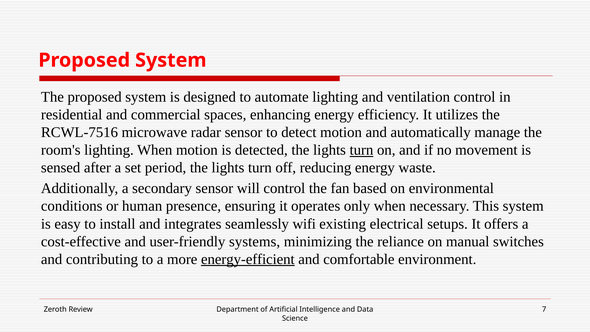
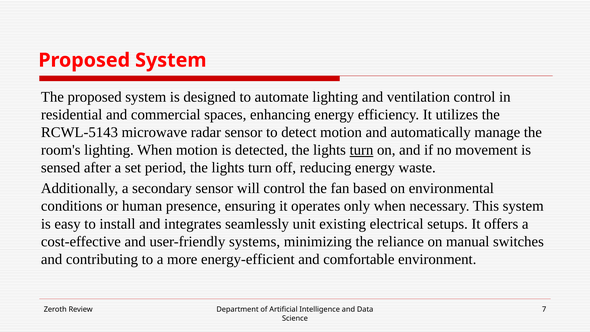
RCWL-7516: RCWL-7516 -> RCWL-5143
wifi: wifi -> unit
energy-efficient underline: present -> none
